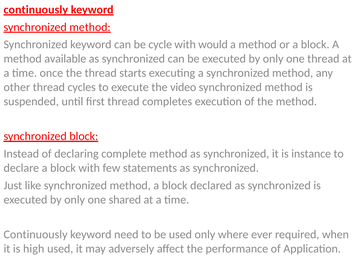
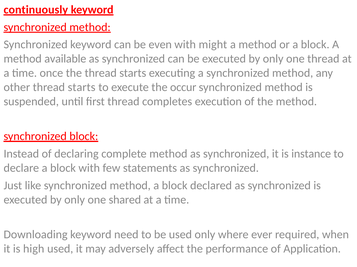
cycle: cycle -> even
would: would -> might
other thread cycles: cycles -> starts
video: video -> occur
Continuously at (36, 235): Continuously -> Downloading
